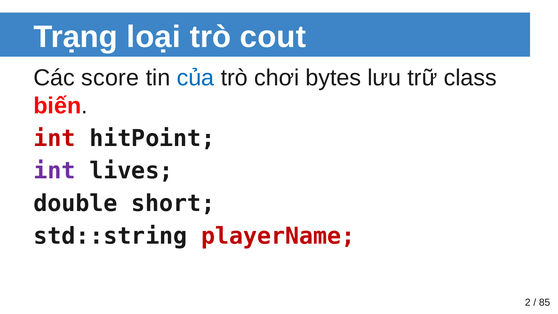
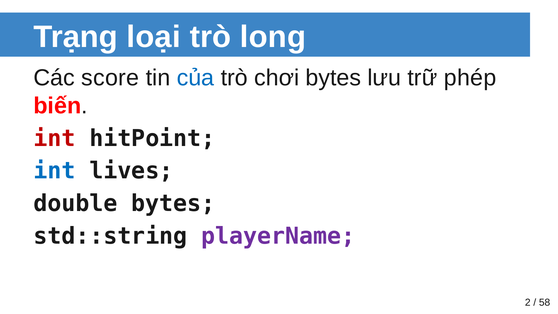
cout: cout -> long
class: class -> phép
int at (54, 171) colour: purple -> blue
double short: short -> bytes
playerName colour: red -> purple
85: 85 -> 58
